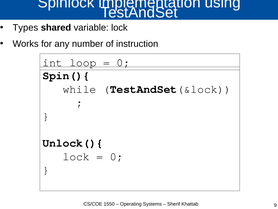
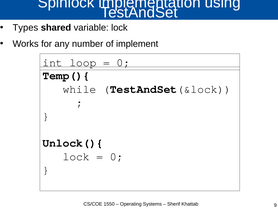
instruction: instruction -> implement
Spin(){: Spin(){ -> Temp(){
